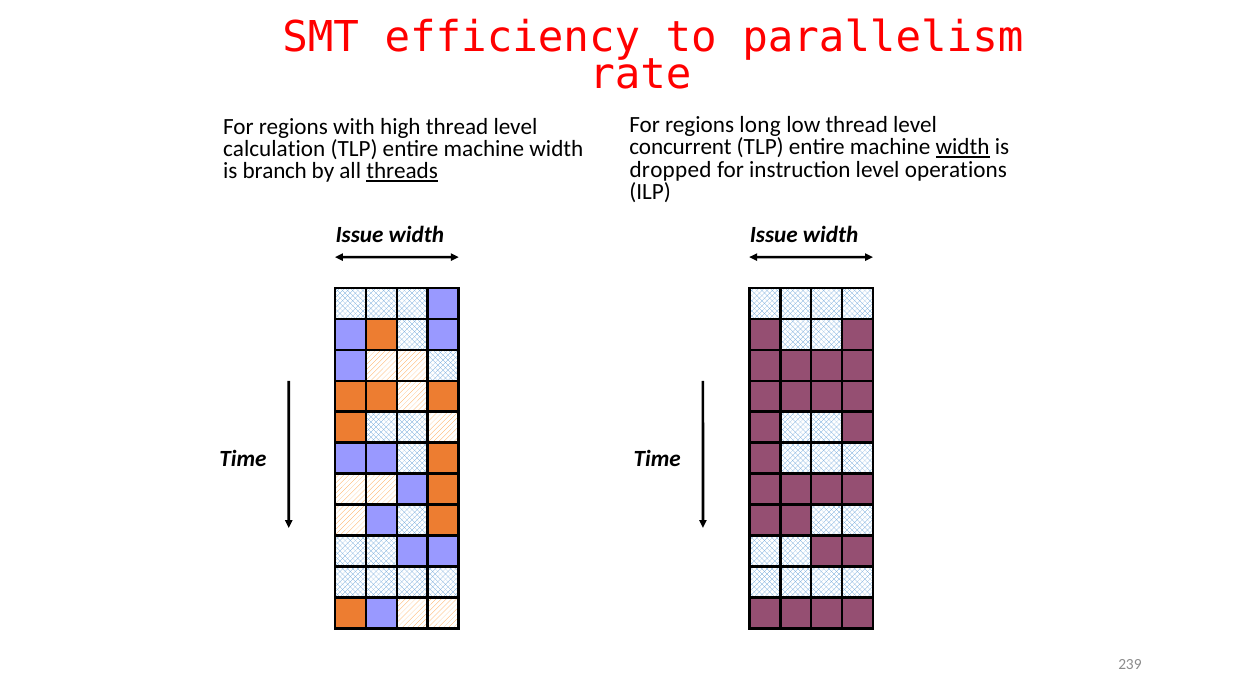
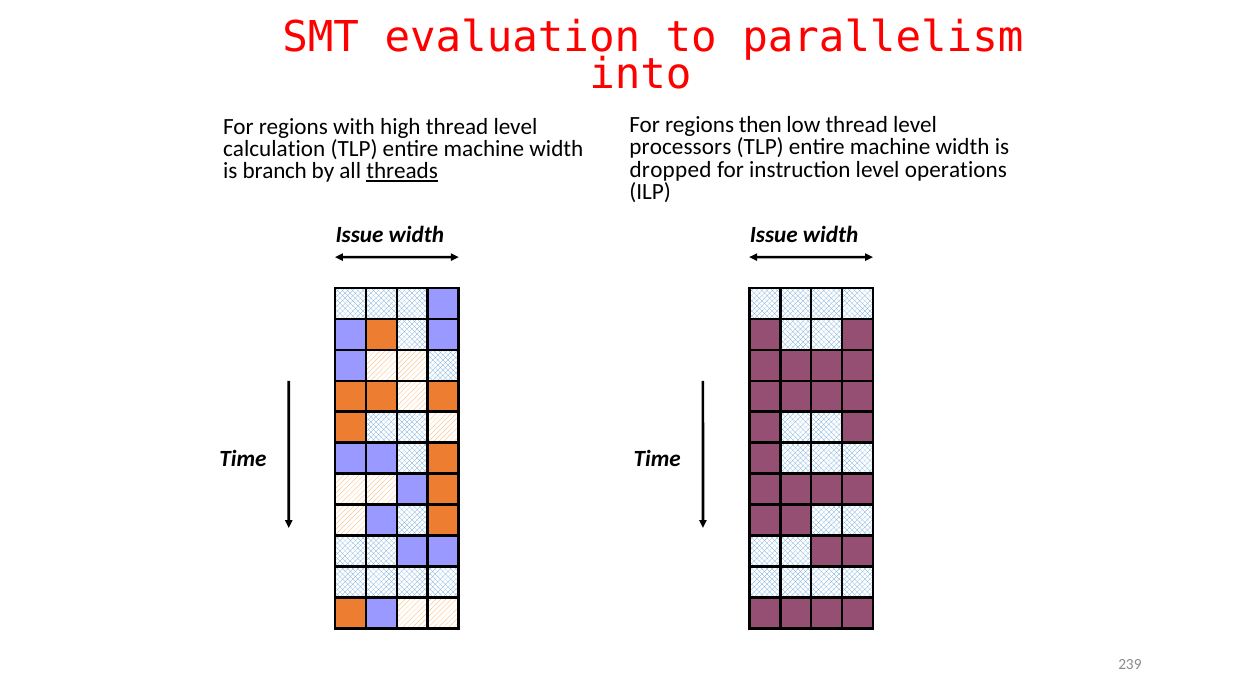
efficiency: efficiency -> evaluation
rate: rate -> into
long: long -> then
concurrent: concurrent -> processors
width at (963, 147) underline: present -> none
